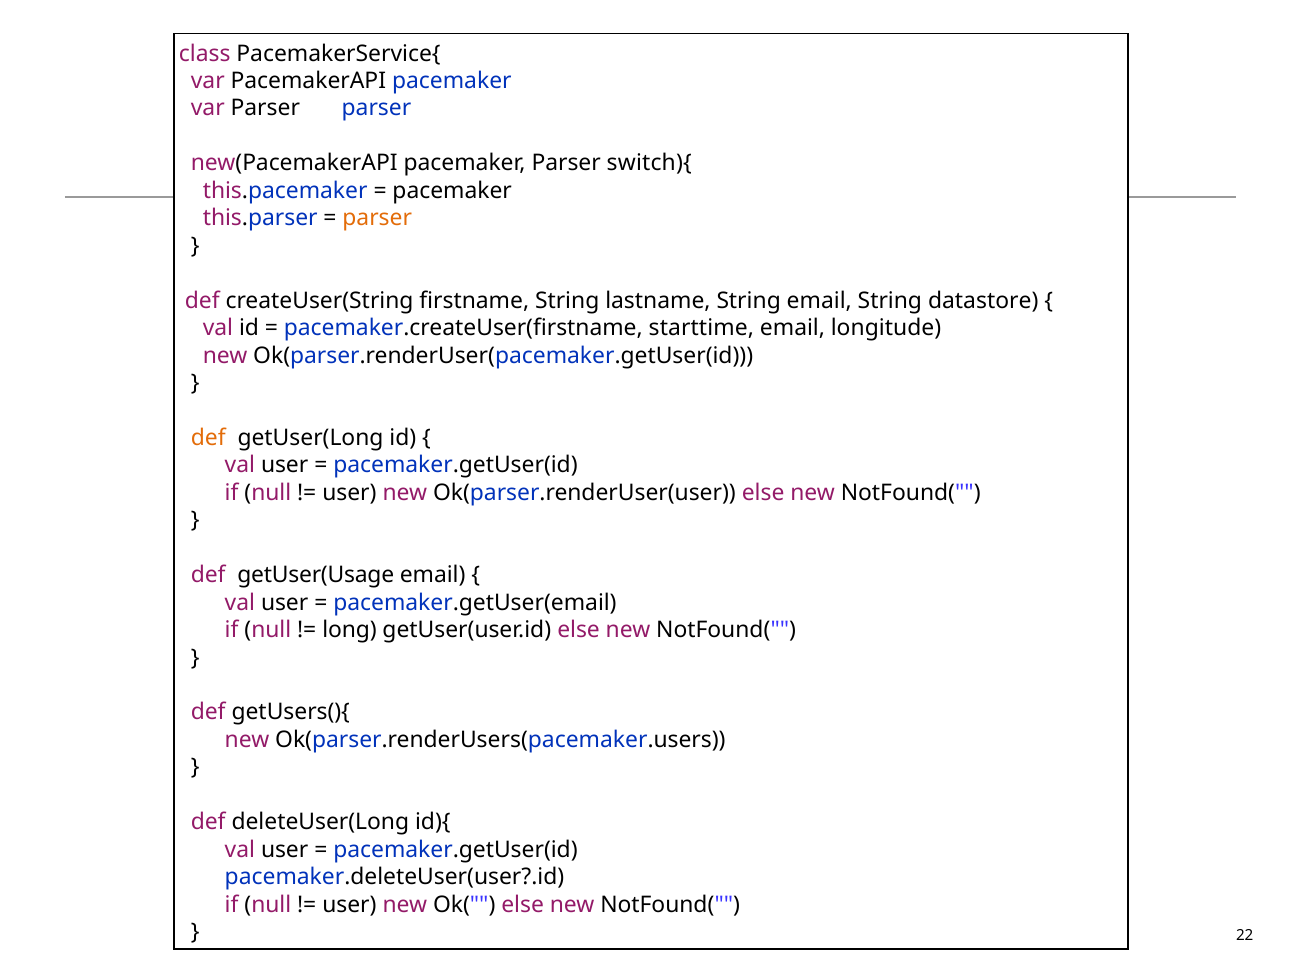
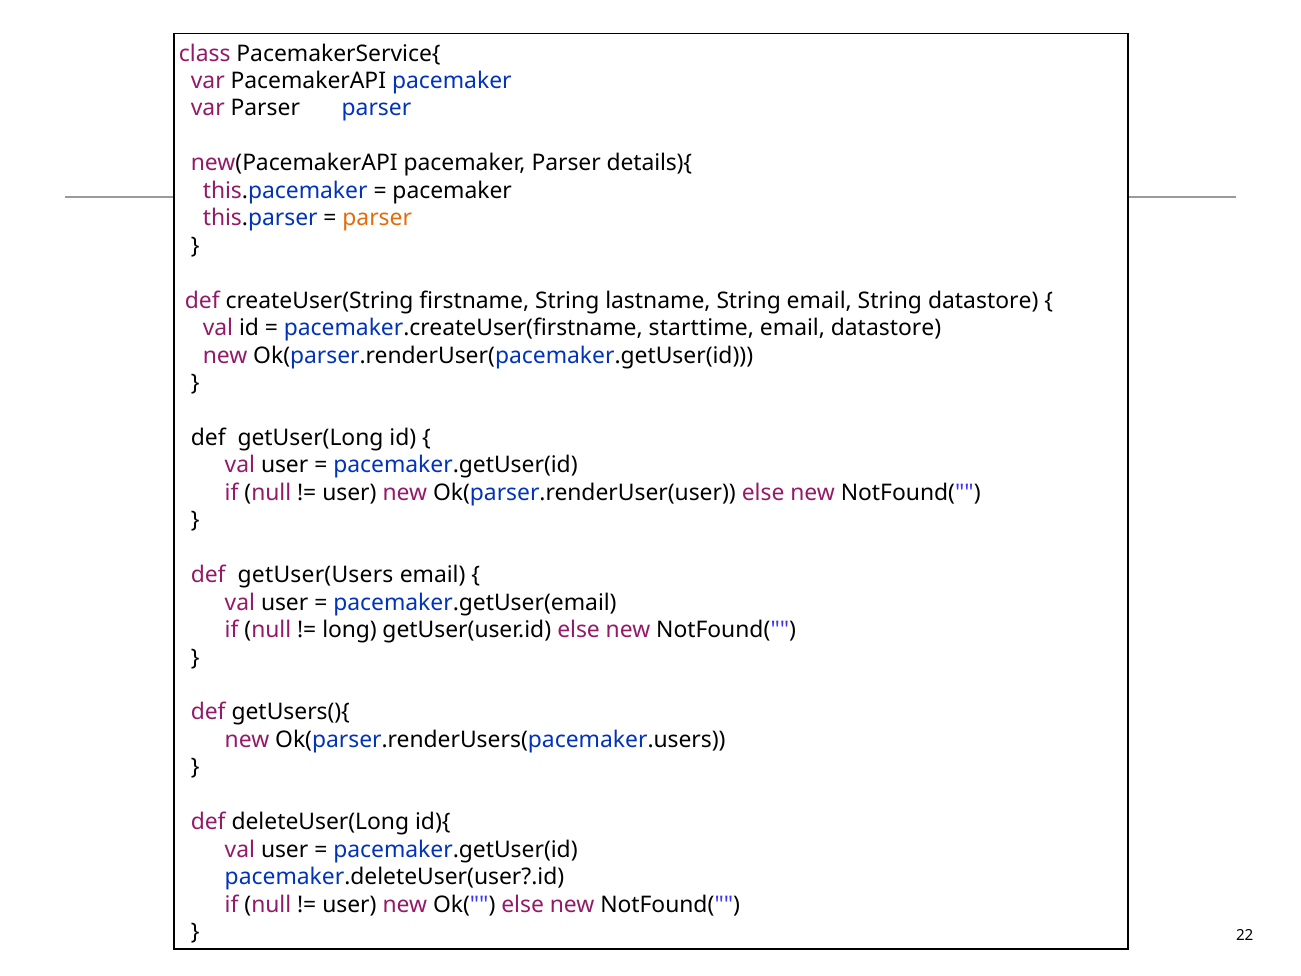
switch){: switch){ -> details){
email longitude: longitude -> datastore
def at (208, 438) colour: orange -> black
getUser(Usage: getUser(Usage -> getUser(Users
